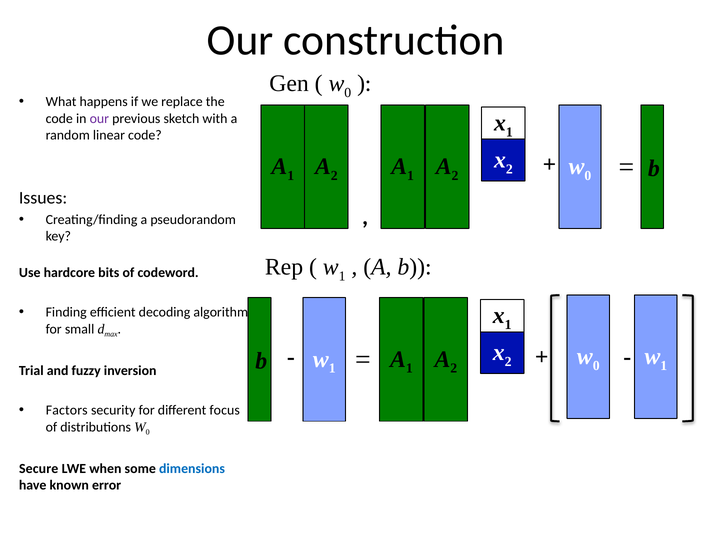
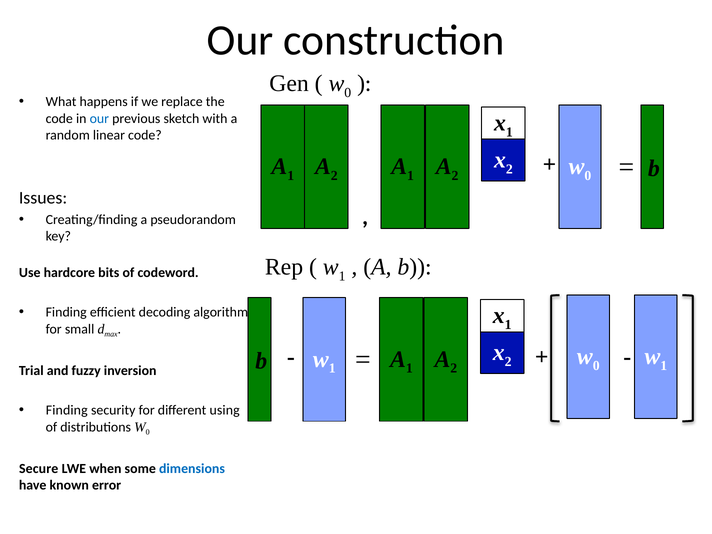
our at (99, 118) colour: purple -> blue
Factors at (67, 410): Factors -> Finding
focus: focus -> using
